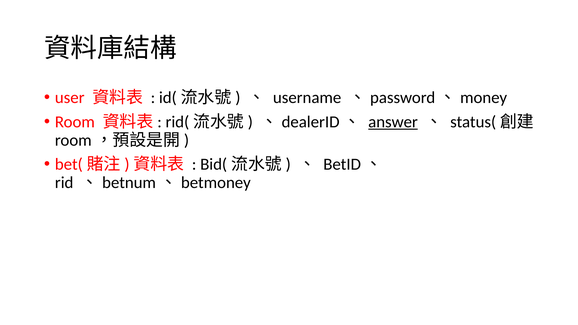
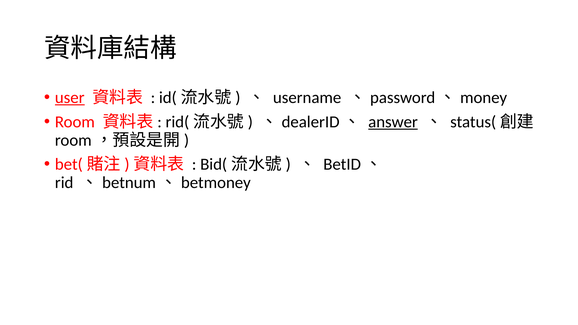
user underline: none -> present
